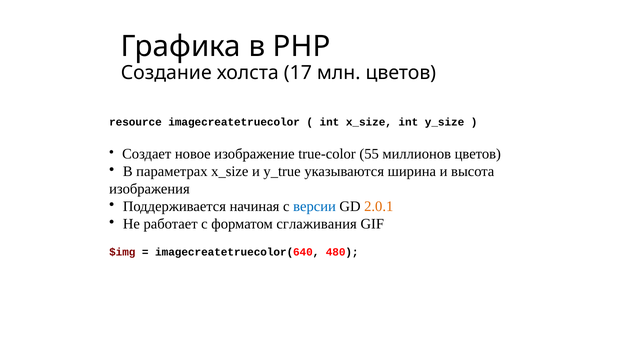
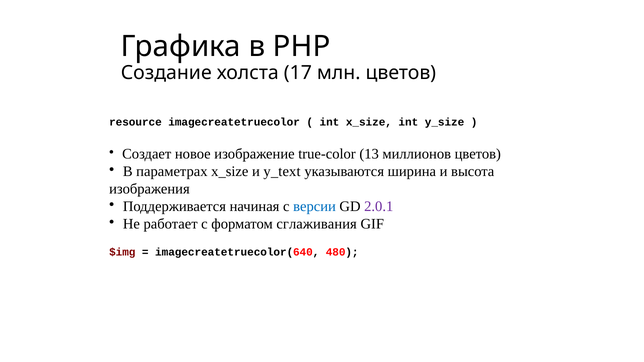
55: 55 -> 13
y_true: y_true -> y_text
2.0.1 colour: orange -> purple
